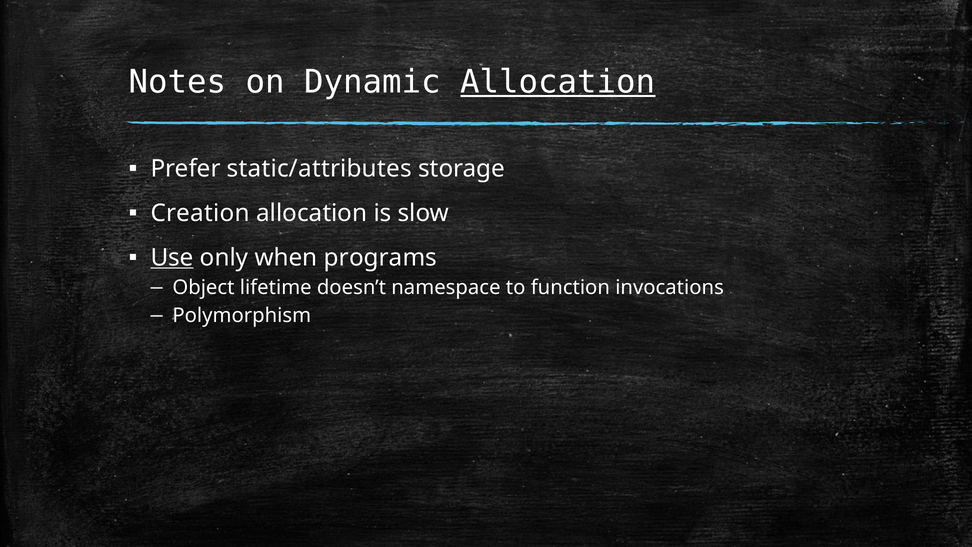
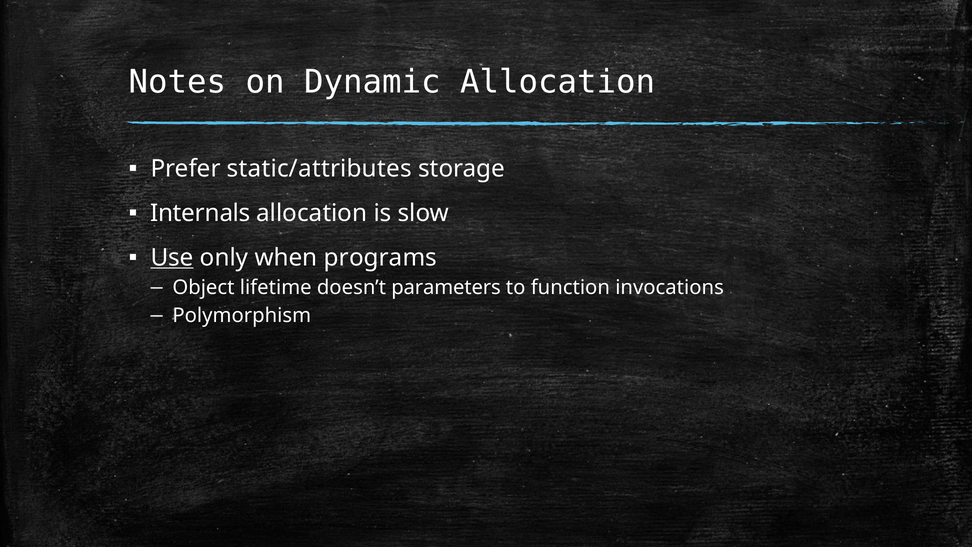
Allocation at (558, 82) underline: present -> none
Creation: Creation -> Internals
namespace: namespace -> parameters
